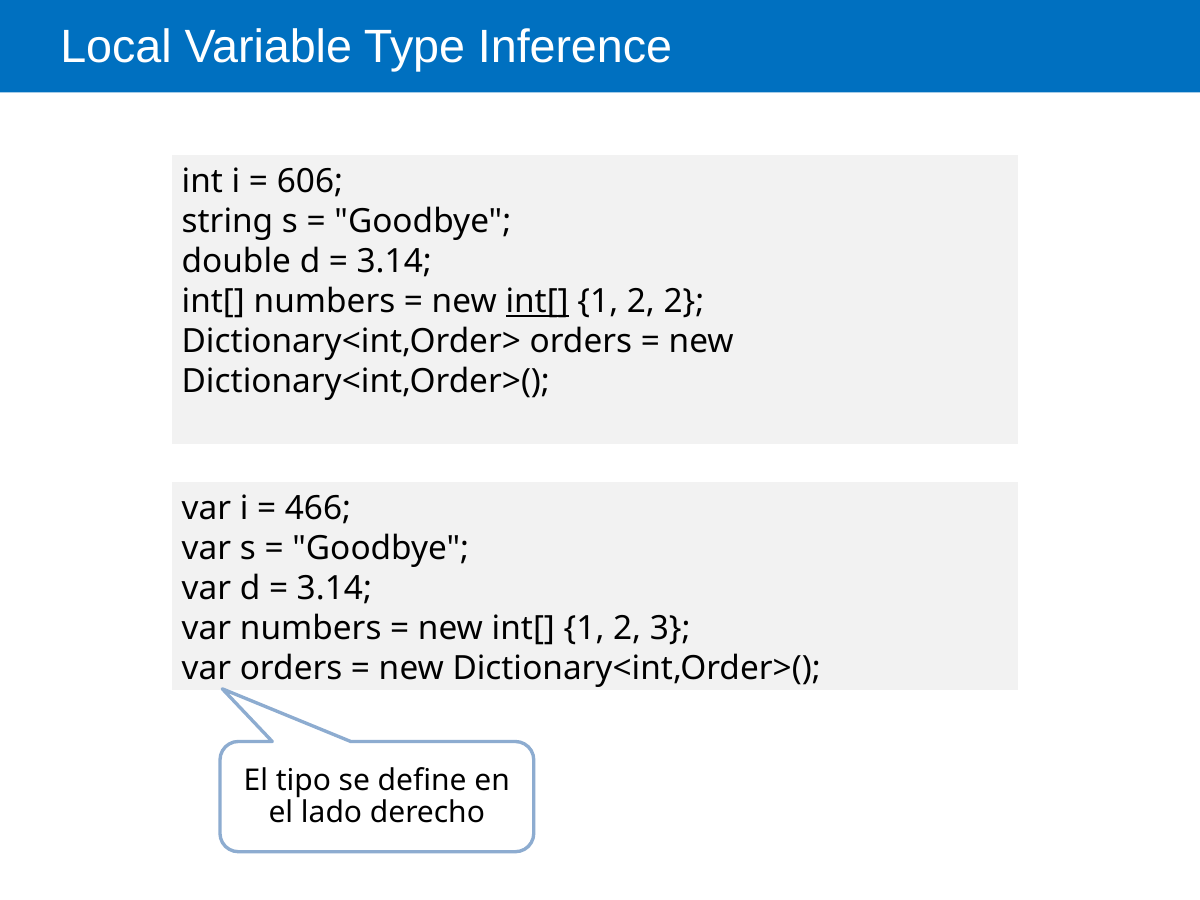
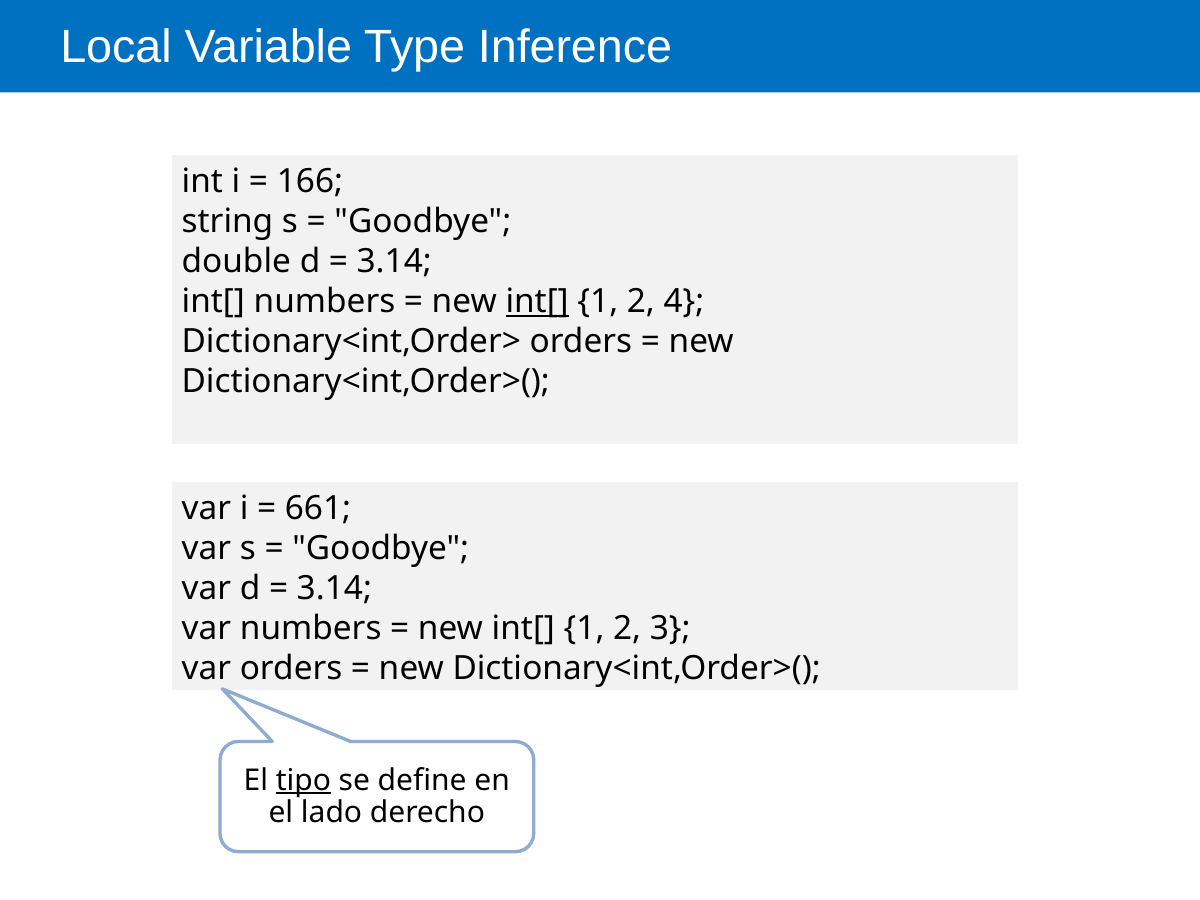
606: 606 -> 166
2 2: 2 -> 4
466: 466 -> 661
tipo underline: none -> present
